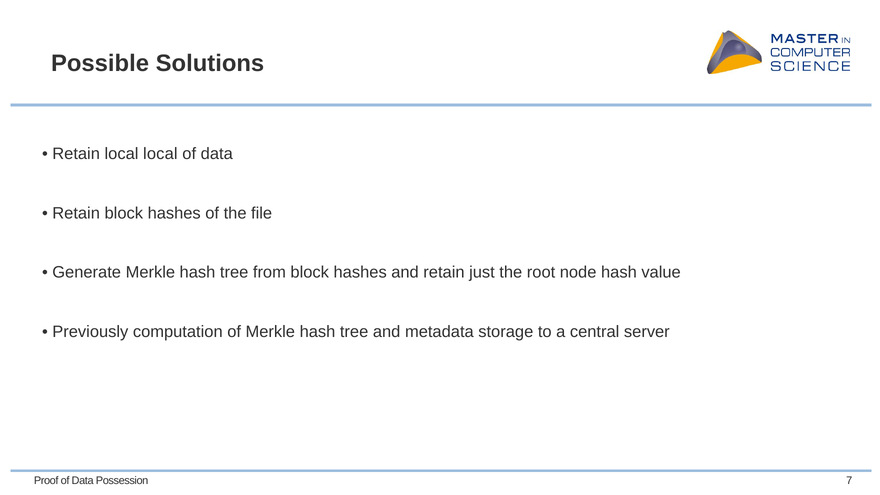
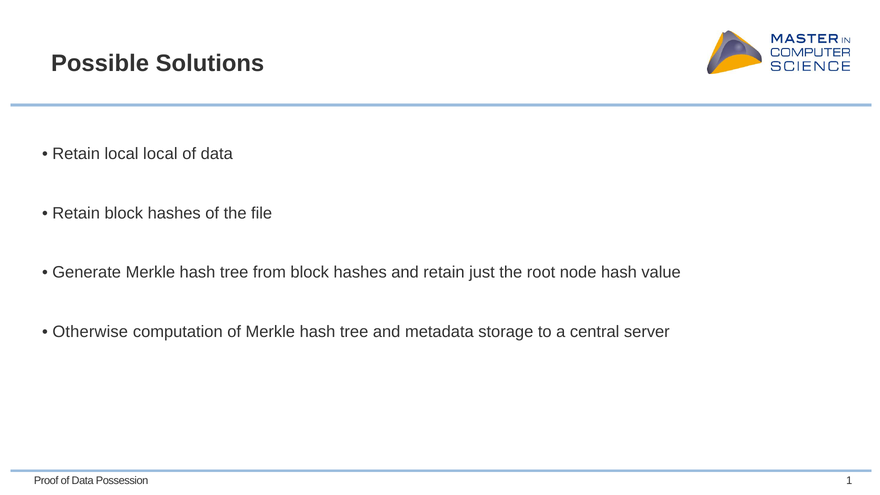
Previously: Previously -> Otherwise
7: 7 -> 1
